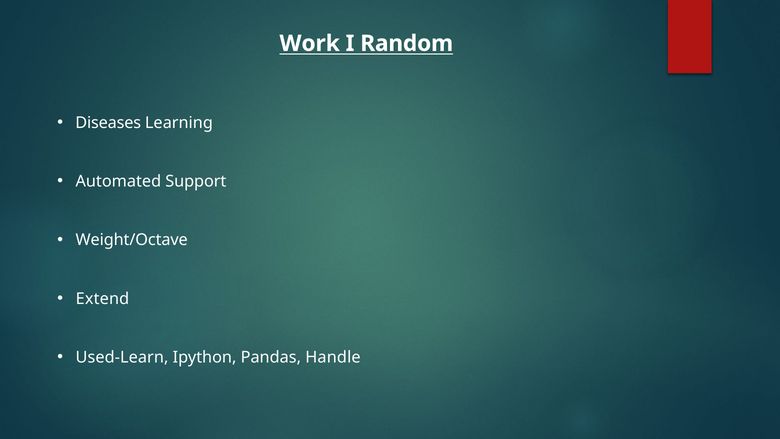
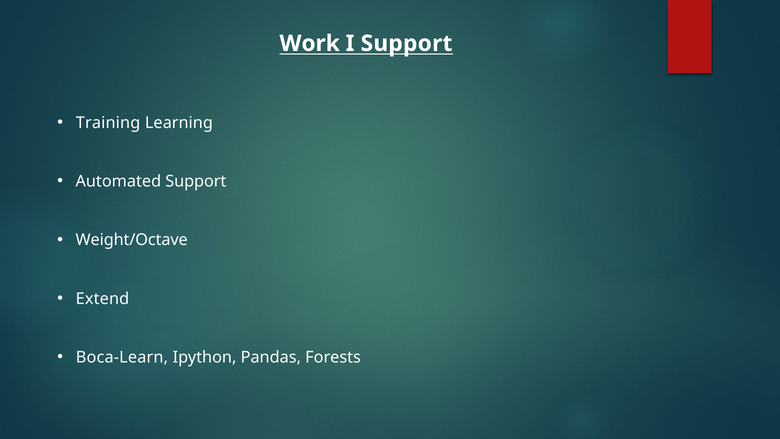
I Random: Random -> Support
Diseases: Diseases -> Training
Used-Learn: Used-Learn -> Boca-Learn
Handle: Handle -> Forests
